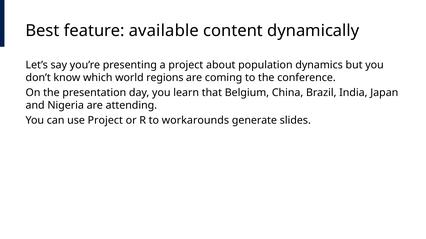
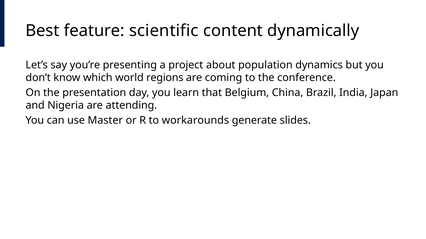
available: available -> scientific
use Project: Project -> Master
